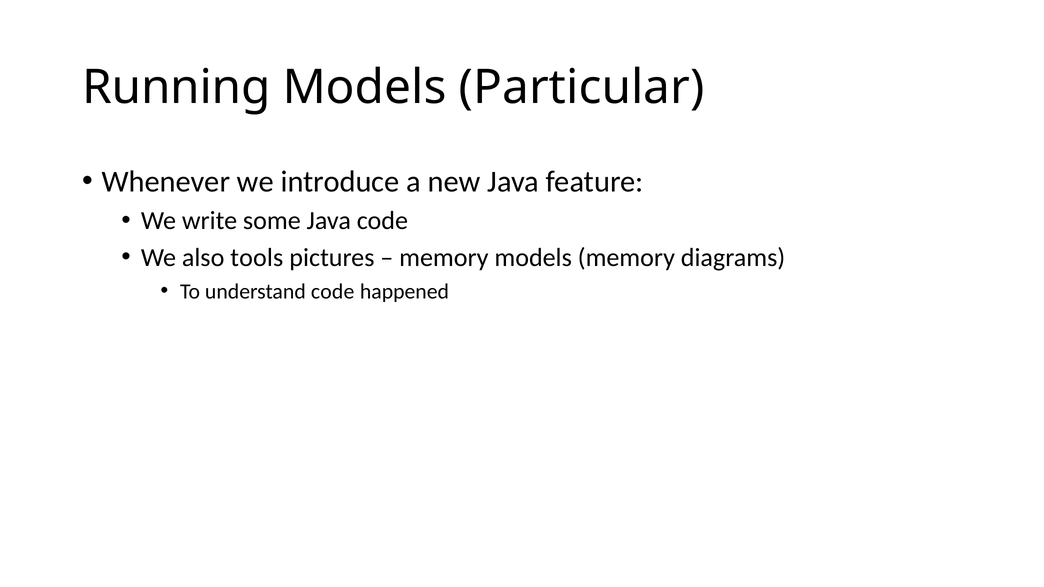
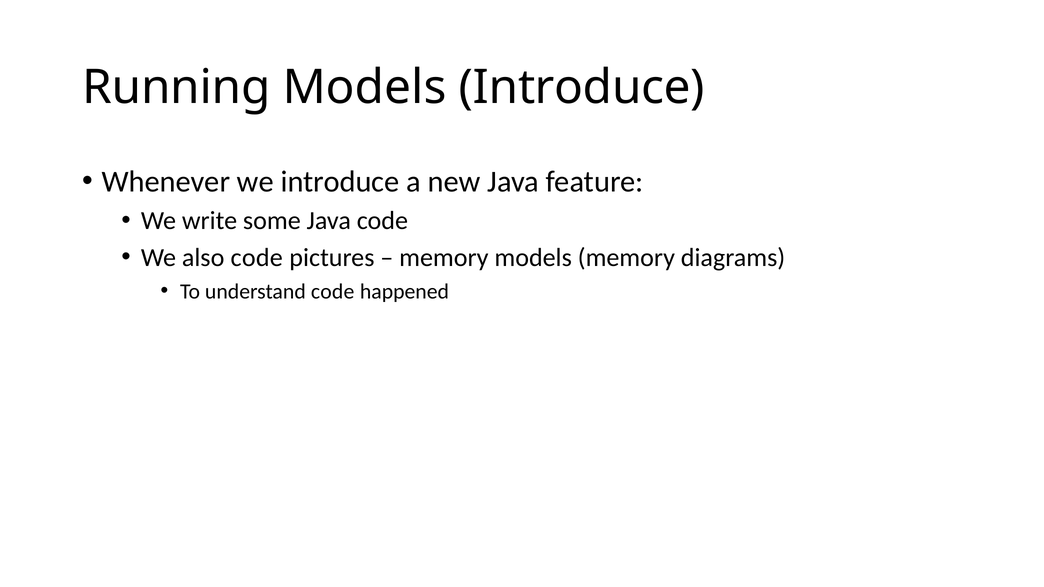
Models Particular: Particular -> Introduce
also tools: tools -> code
